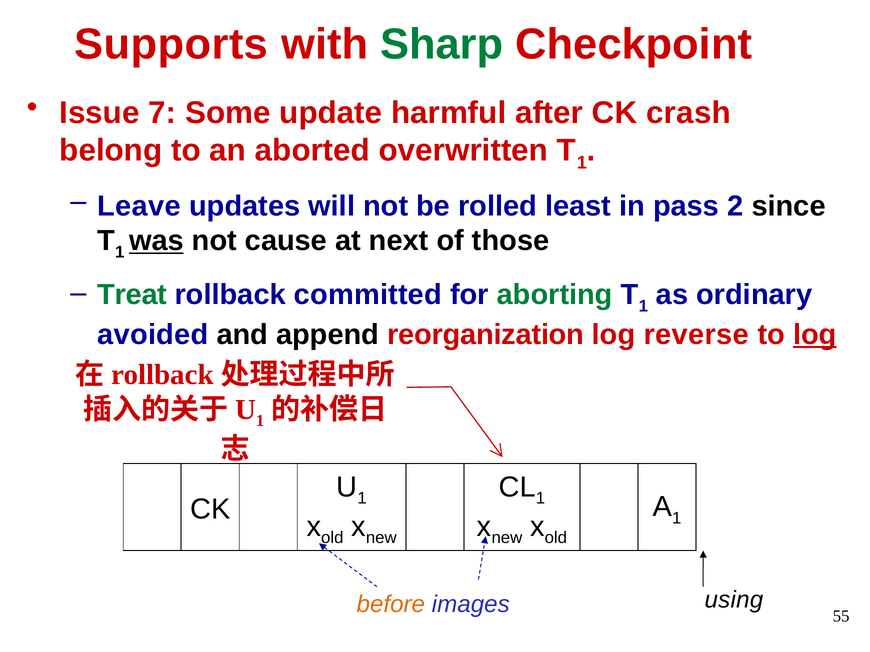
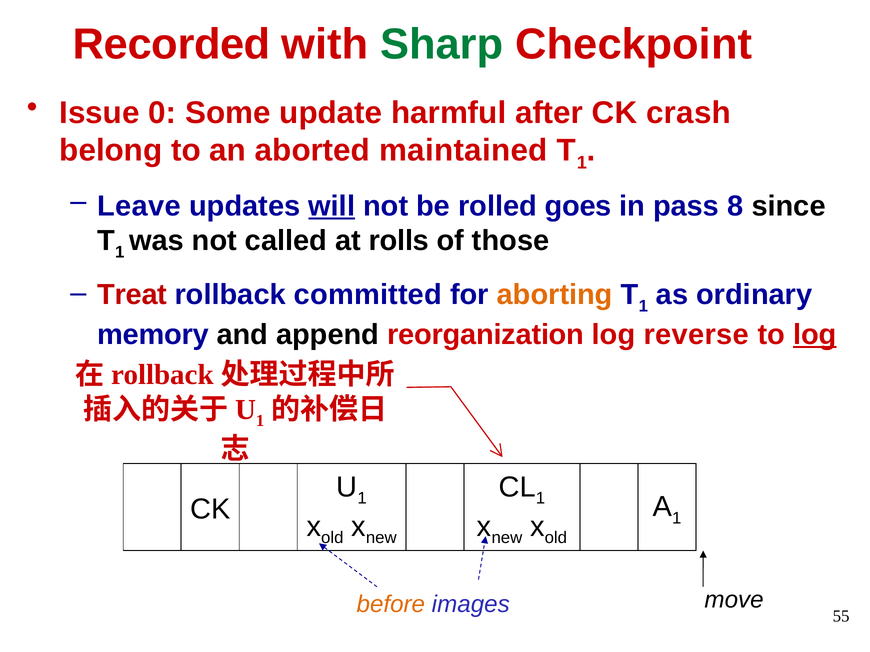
Supports: Supports -> Recorded
7: 7 -> 0
overwritten: overwritten -> maintained
will underline: none -> present
least: least -> goes
2: 2 -> 8
was underline: present -> none
cause: cause -> called
next: next -> rolls
Treat colour: green -> red
aborting colour: green -> orange
avoided: avoided -> memory
using: using -> move
